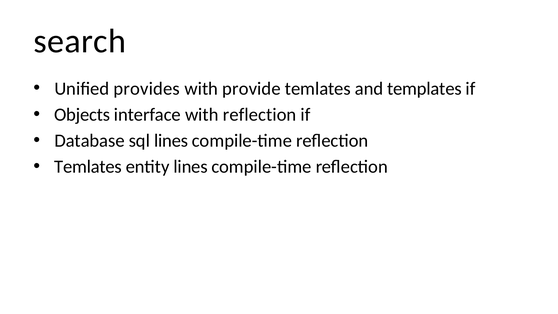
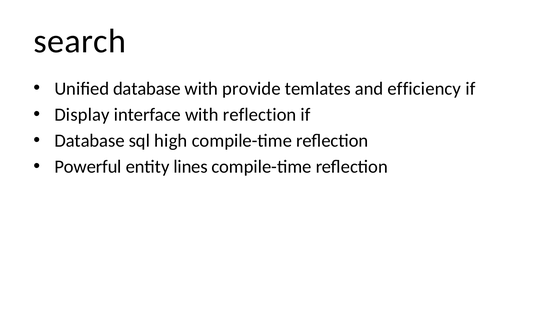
Unified provides: provides -> database
templates: templates -> efficiency
Objects: Objects -> Display
sql lines: lines -> high
Temlates at (88, 167): Temlates -> Powerful
